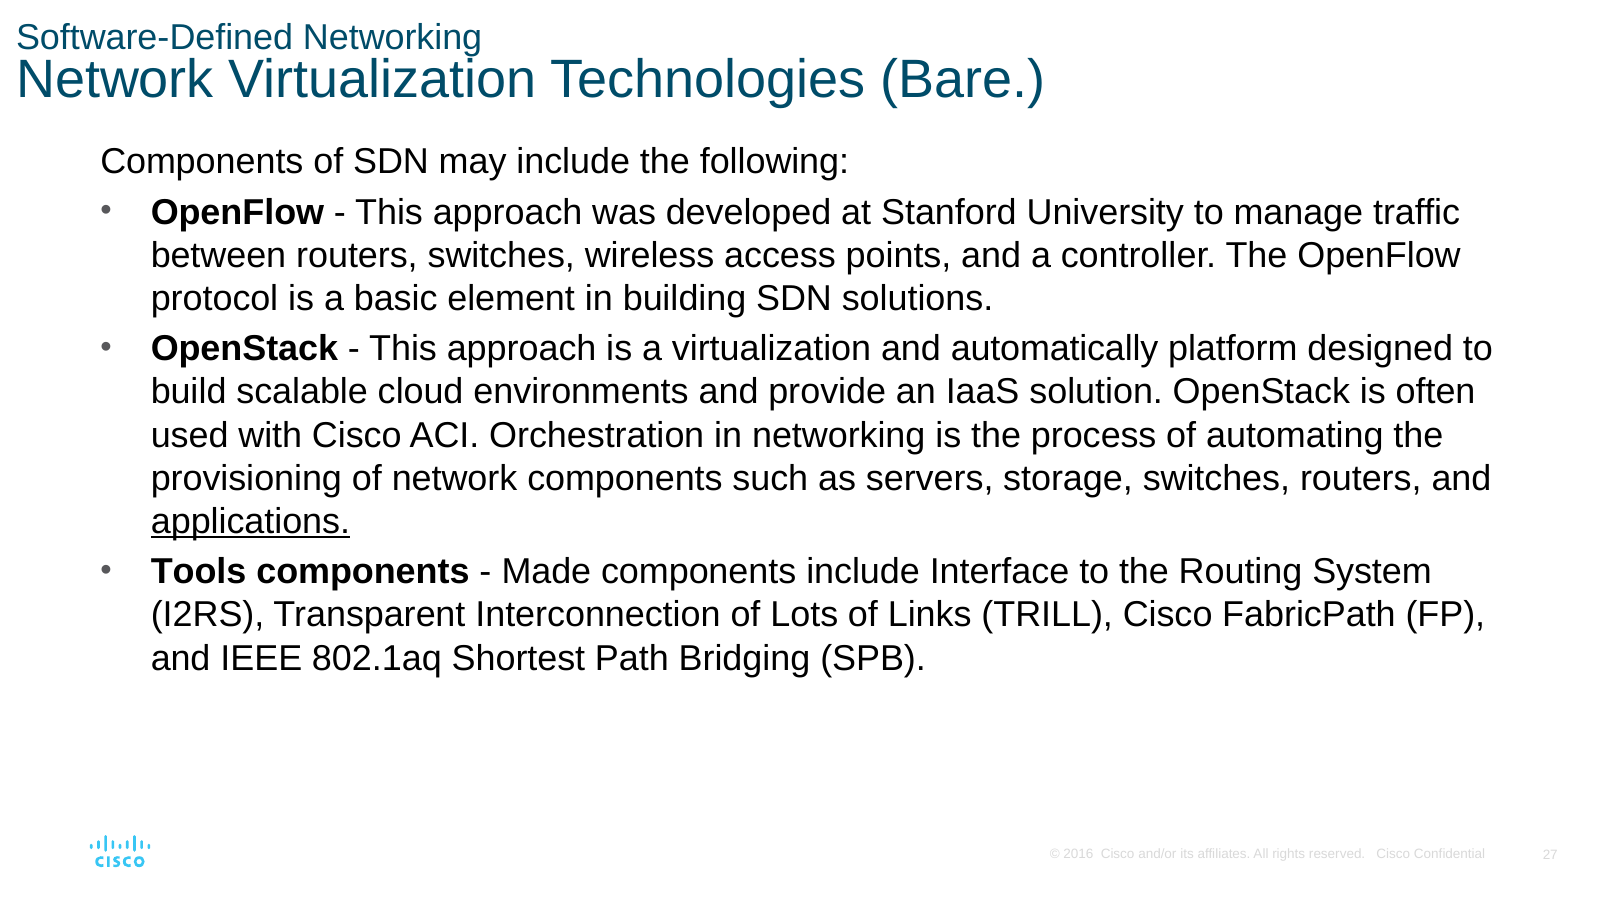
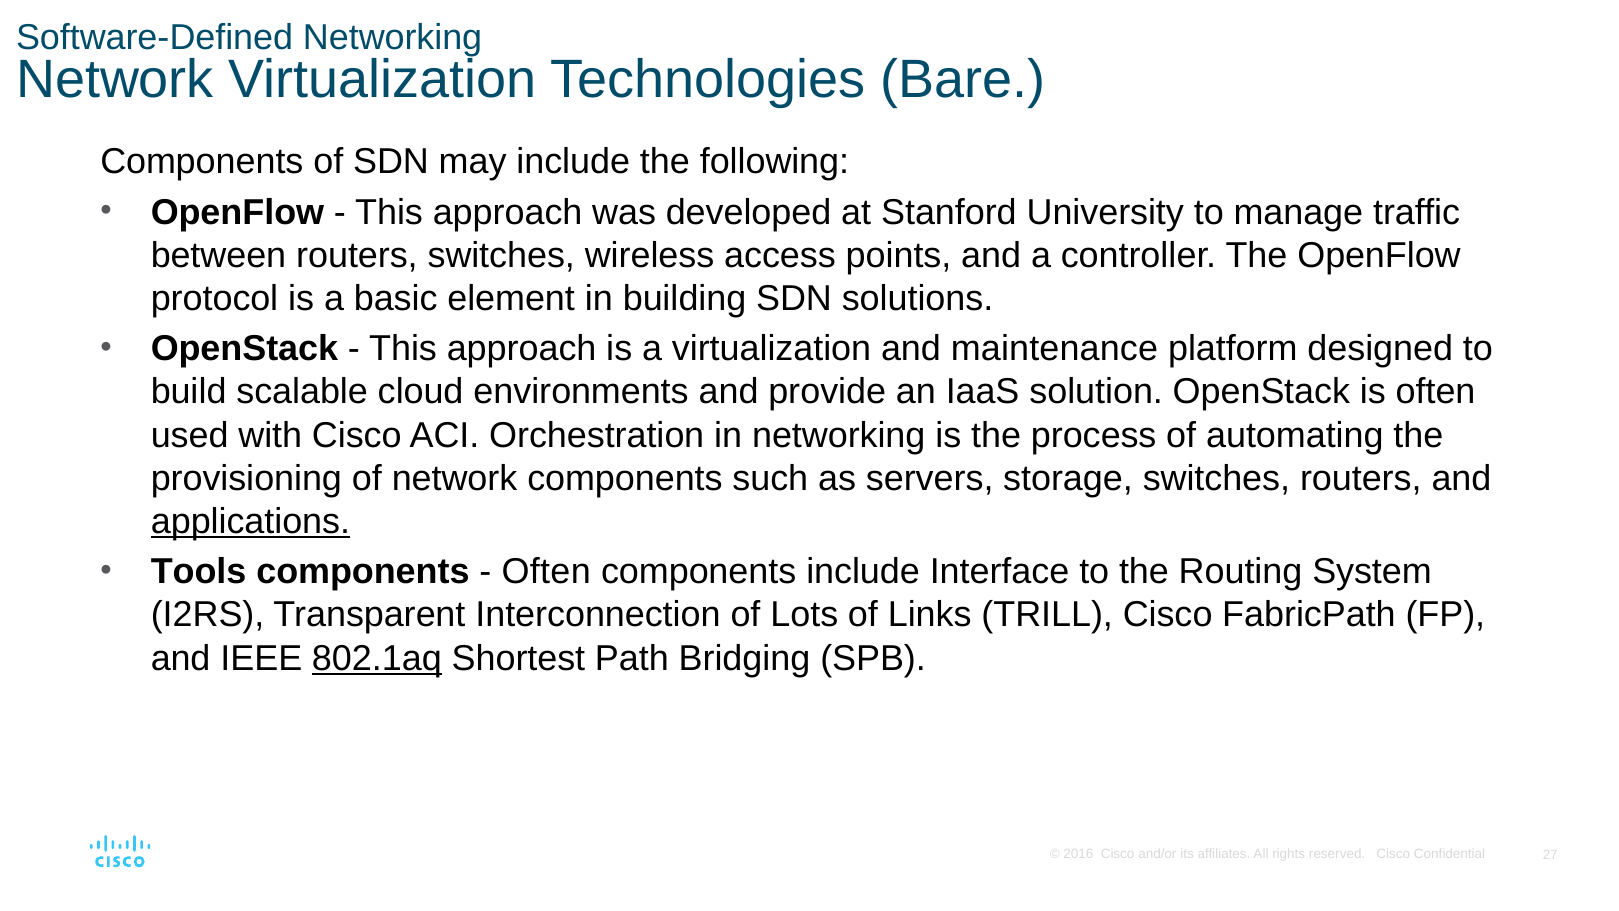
automatically: automatically -> maintenance
Made at (546, 572): Made -> Often
802.1aq underline: none -> present
